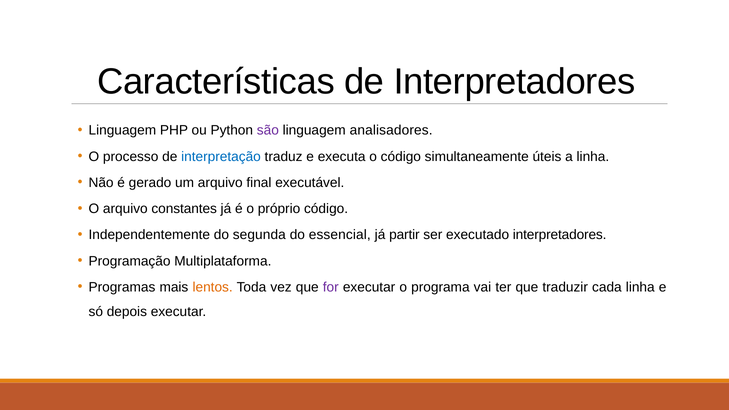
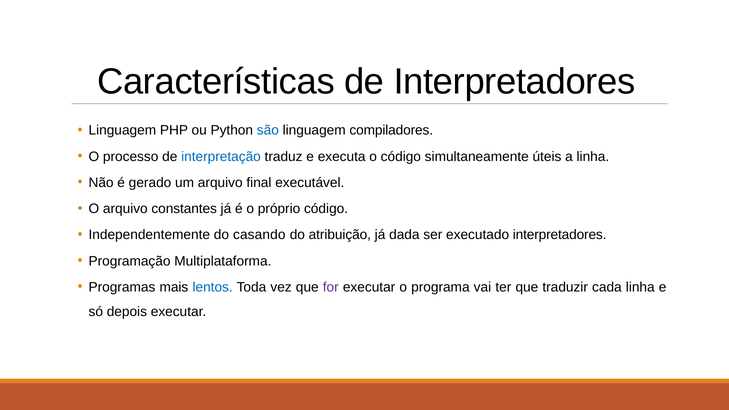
são colour: purple -> blue
analisadores: analisadores -> compiladores
segunda: segunda -> casando
essencial: essencial -> atribuição
partir: partir -> dada
lentos colour: orange -> blue
